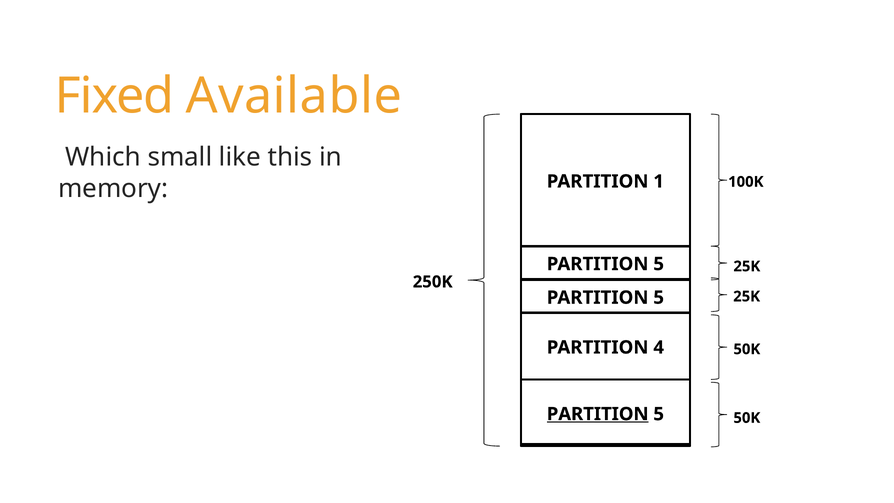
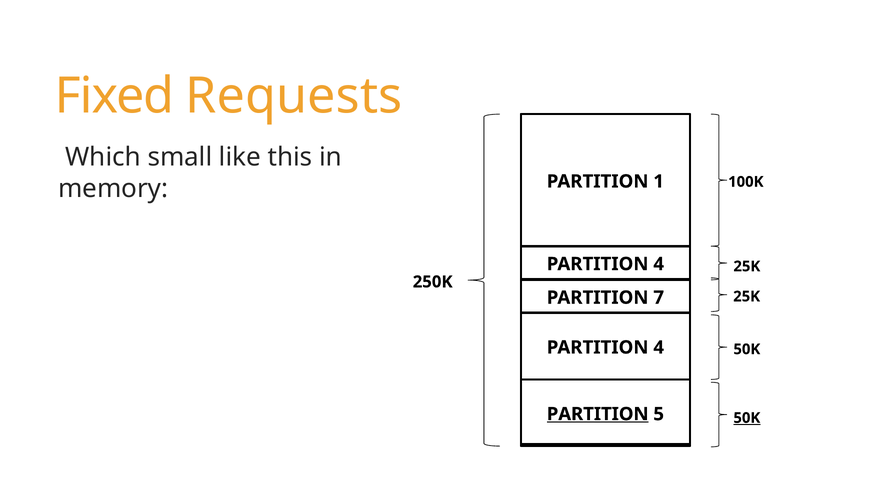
Available: Available -> Requests
5 at (659, 264): 5 -> 4
5 at (659, 298): 5 -> 7
50K at (747, 418) underline: none -> present
